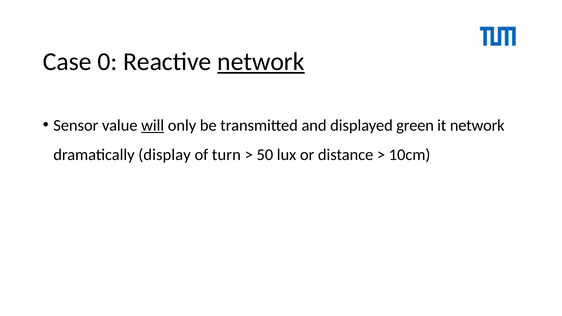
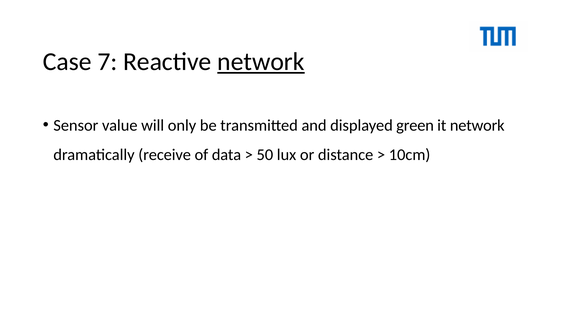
0: 0 -> 7
will underline: present -> none
display: display -> receive
turn: turn -> data
